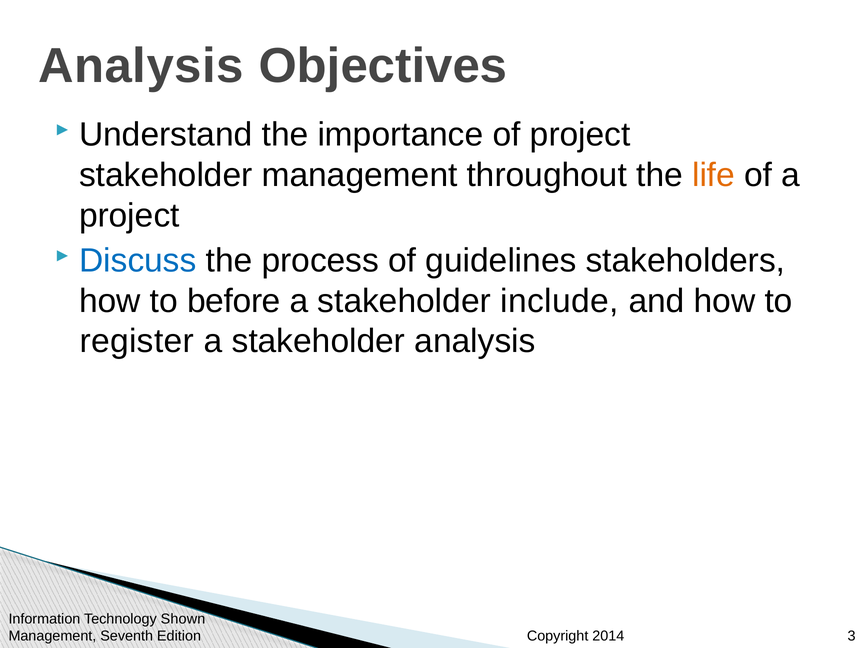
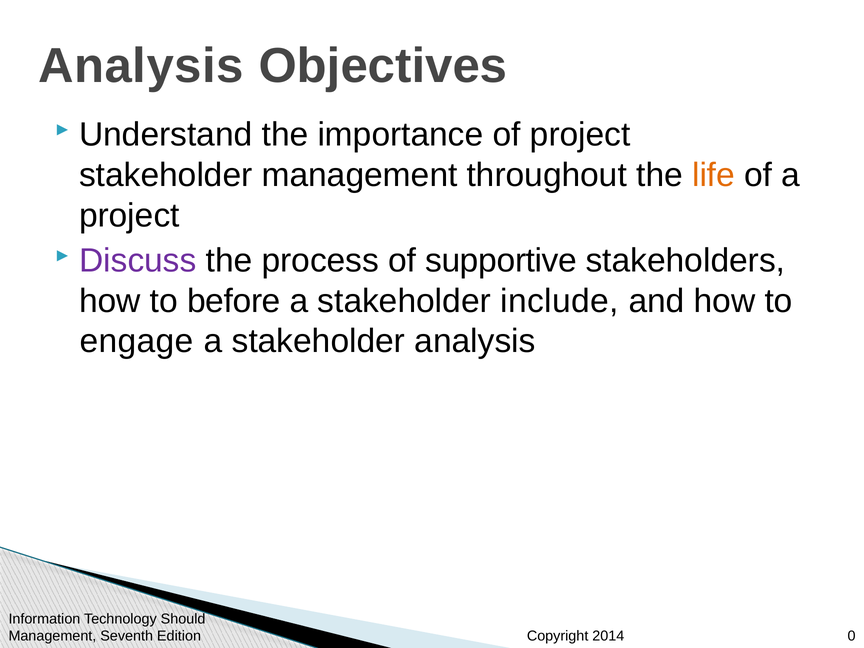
Discuss colour: blue -> purple
guidelines: guidelines -> supportive
register: register -> engage
Shown: Shown -> Should
3: 3 -> 0
